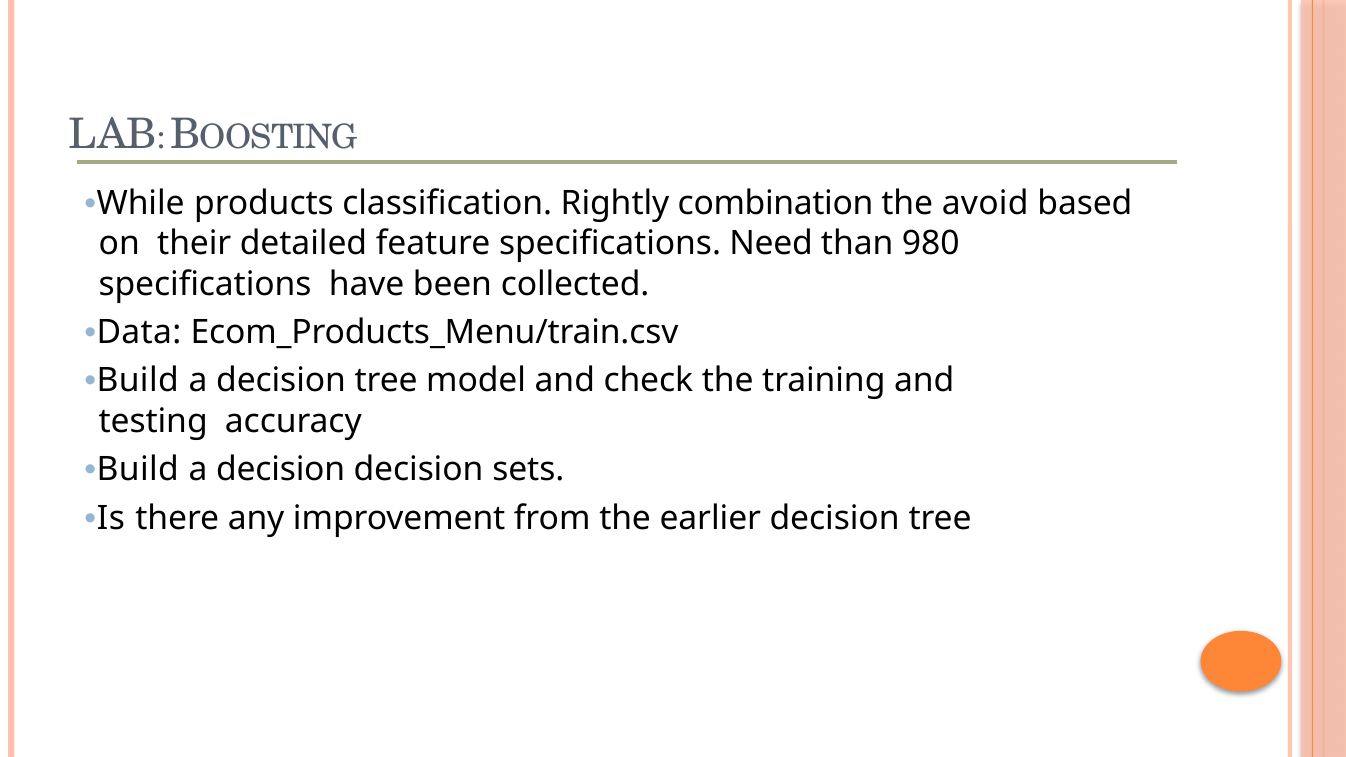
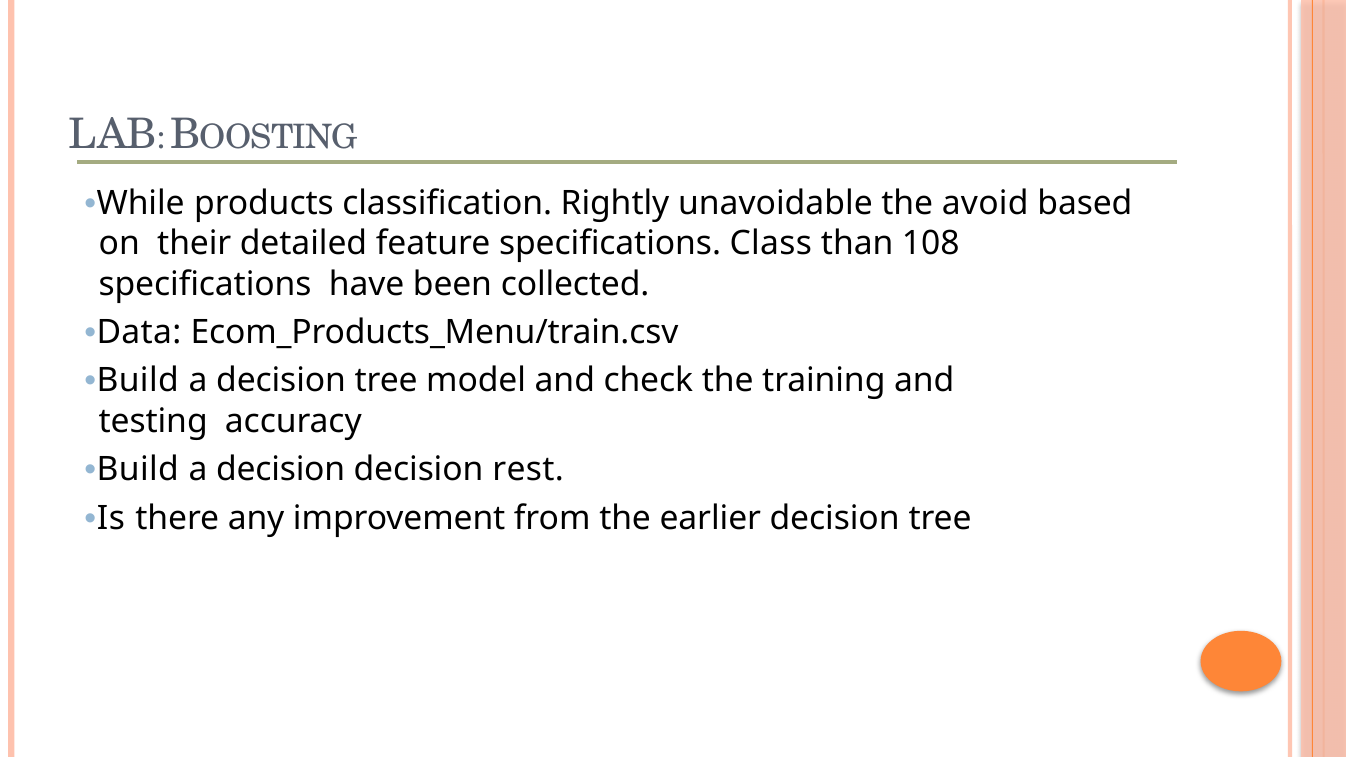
combination: combination -> unavoidable
Need: Need -> Class
980: 980 -> 108
sets: sets -> rest
